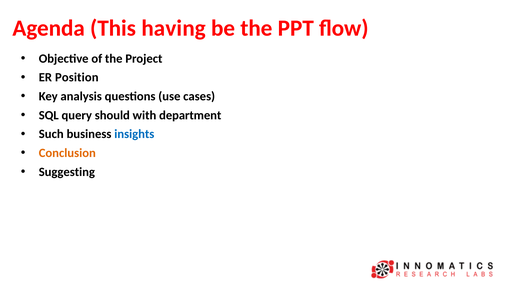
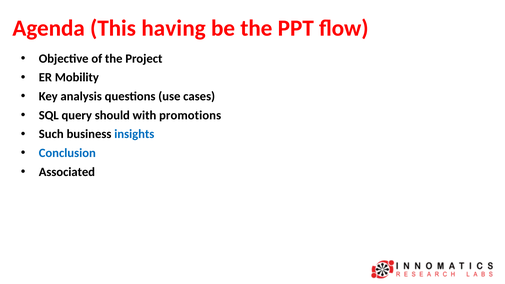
Position: Position -> Mobility
department: department -> promotions
Conclusion colour: orange -> blue
Suggesting: Suggesting -> Associated
